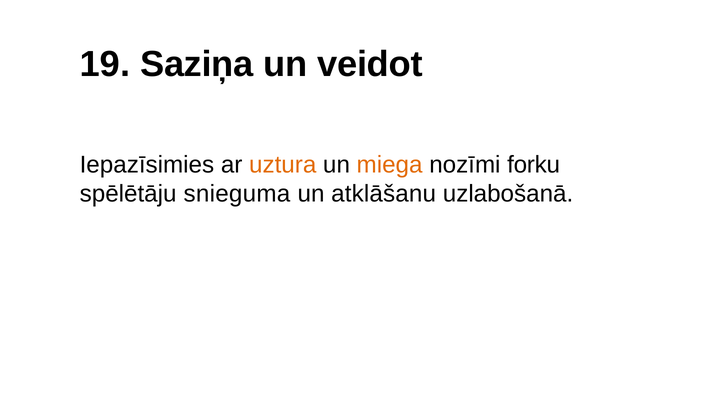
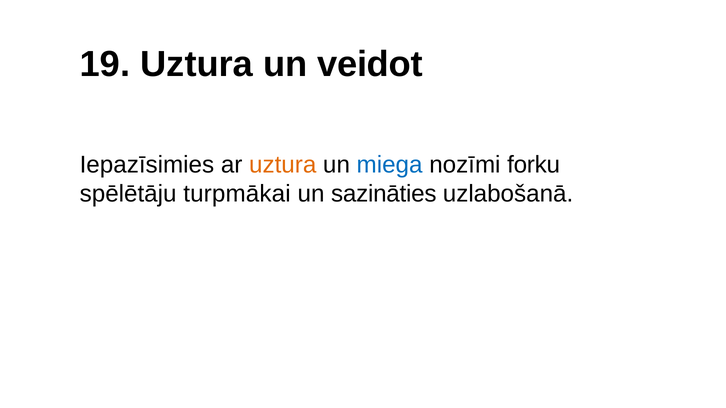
19 Saziņa: Saziņa -> Uztura
miega colour: orange -> blue
snieguma: snieguma -> turpmākai
atklāšanu: atklāšanu -> sazināties
